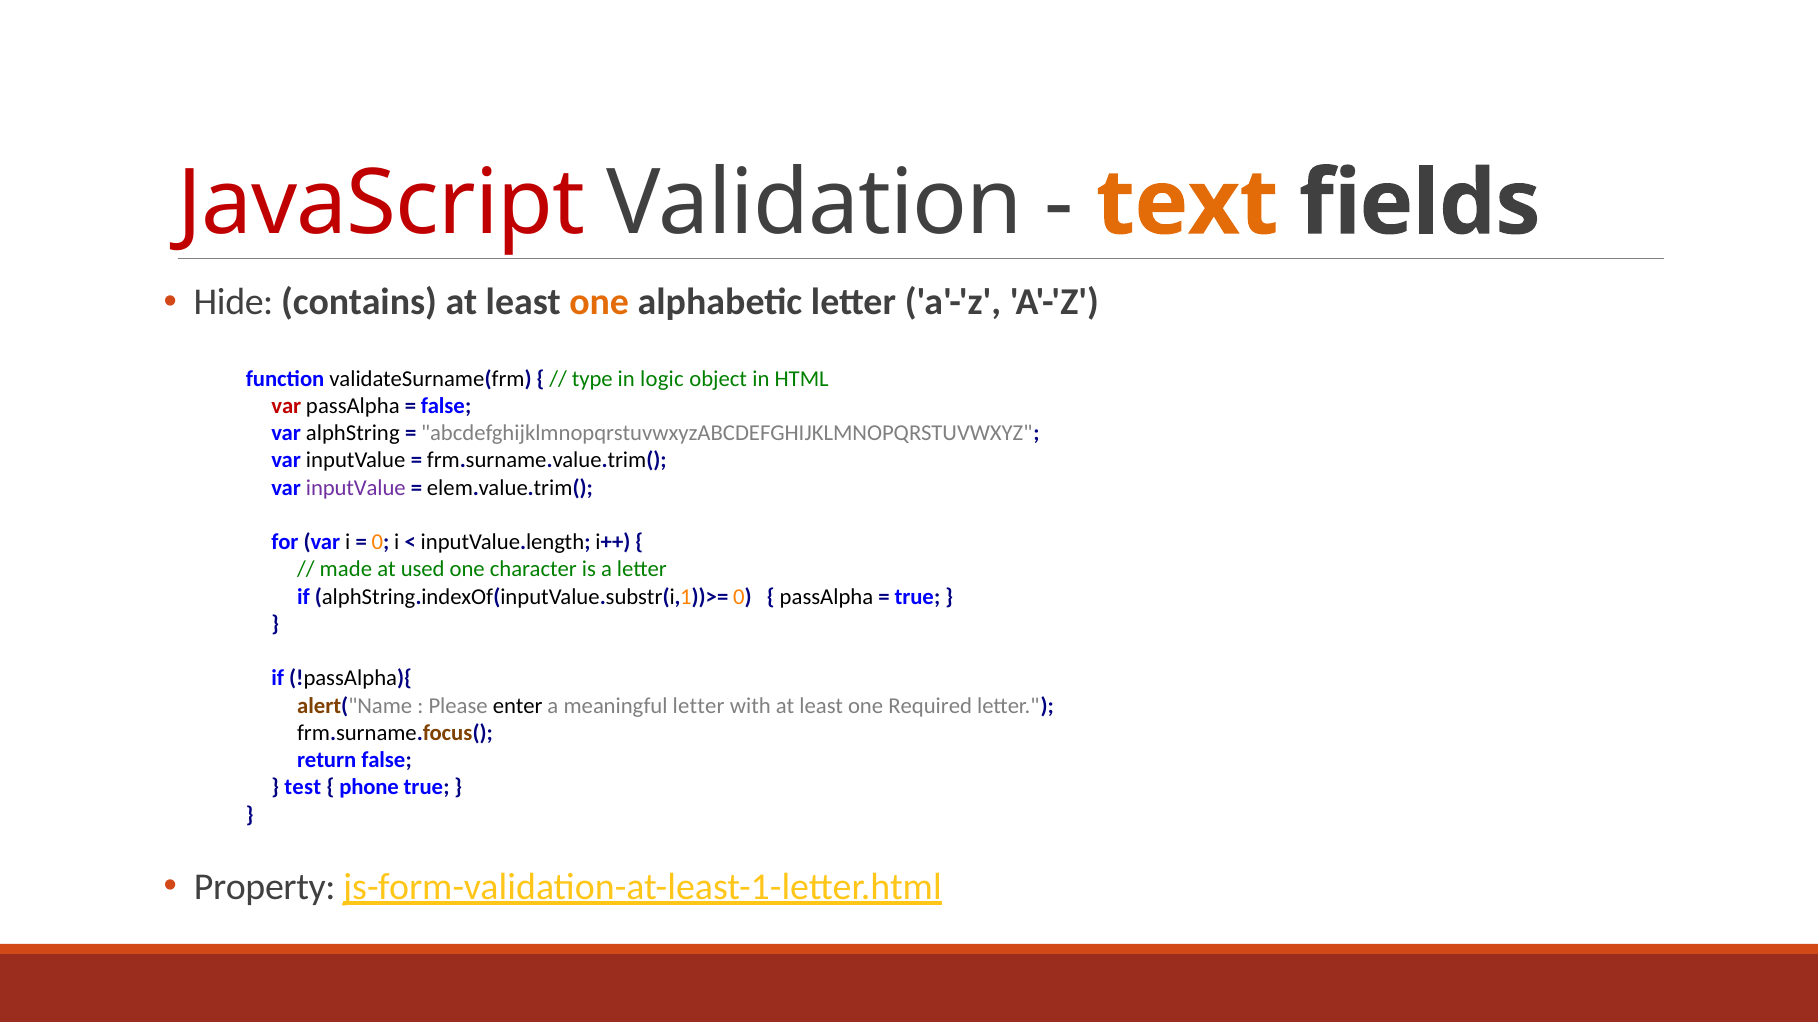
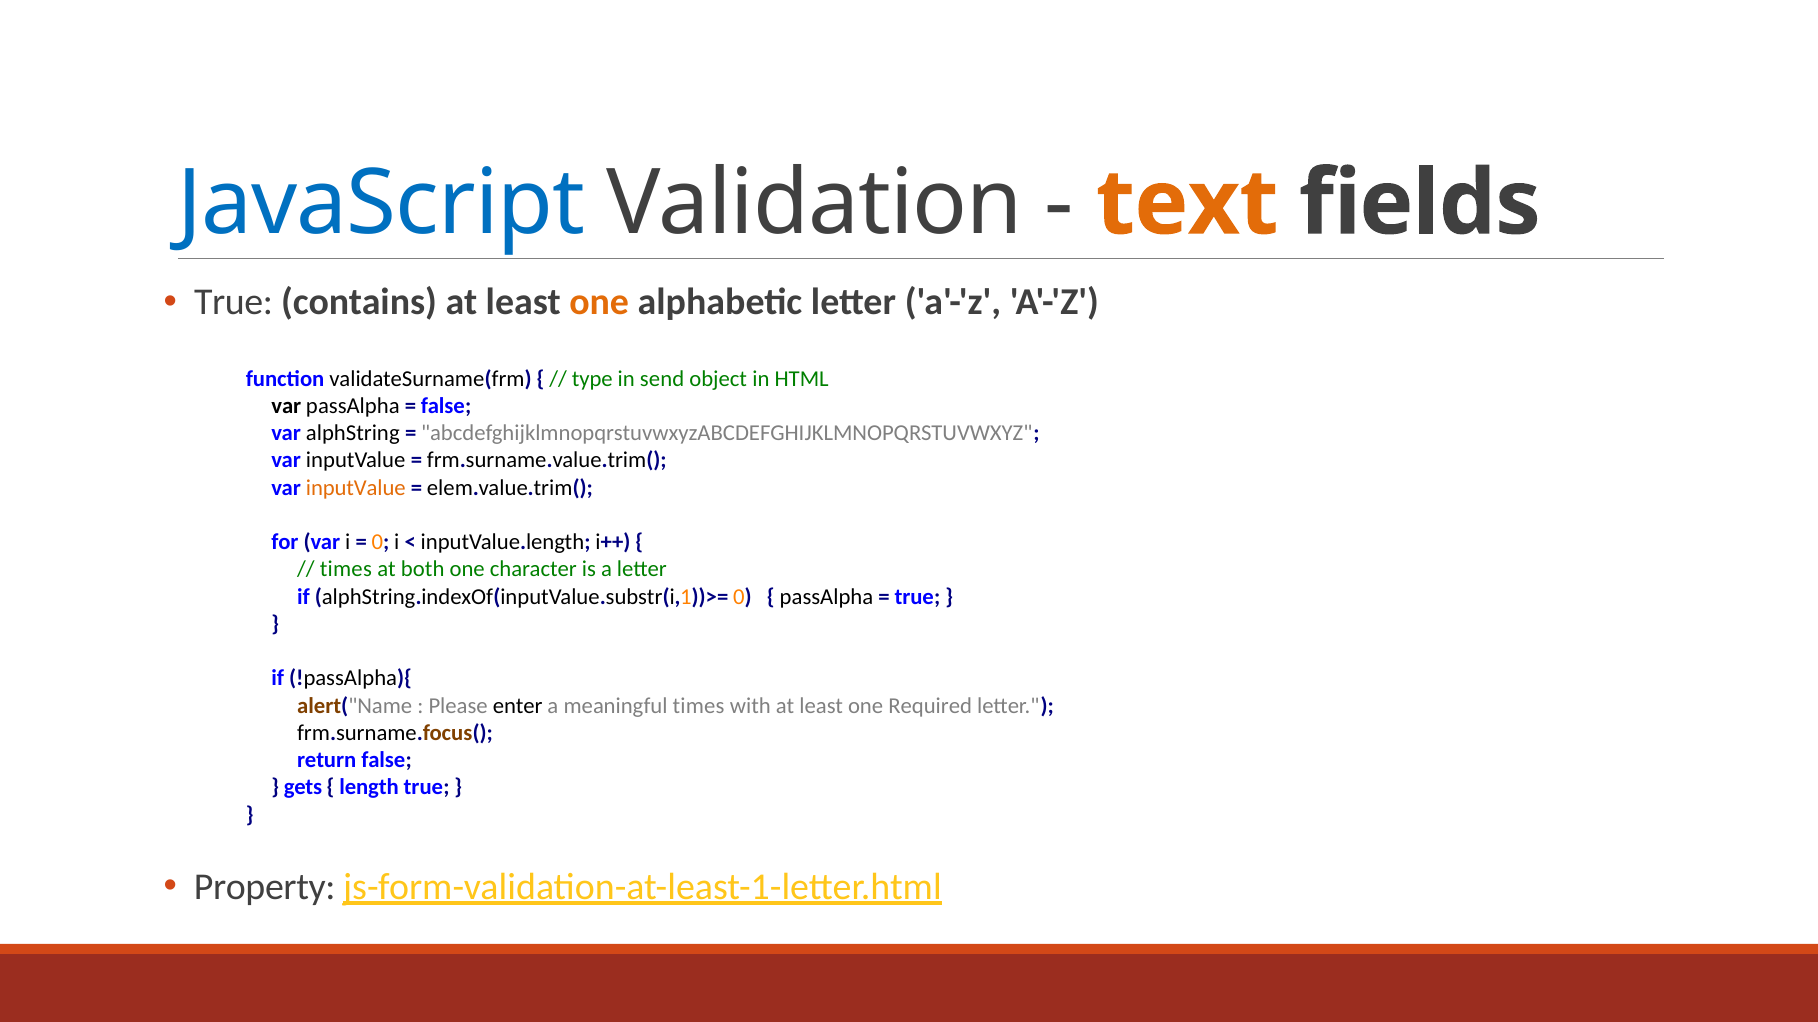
JavaScript colour: red -> blue
Hide at (234, 302): Hide -> True
logic: logic -> send
var at (286, 406) colour: red -> black
inputValue at (356, 488) colour: purple -> orange
made at (346, 570): made -> times
used: used -> both
meaningful letter: letter -> times
test: test -> gets
phone: phone -> length
